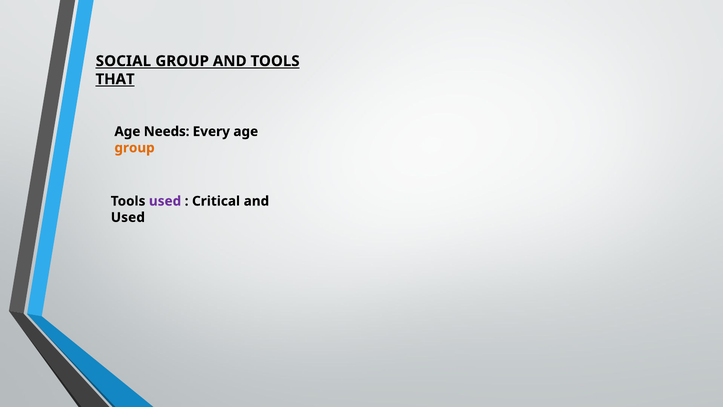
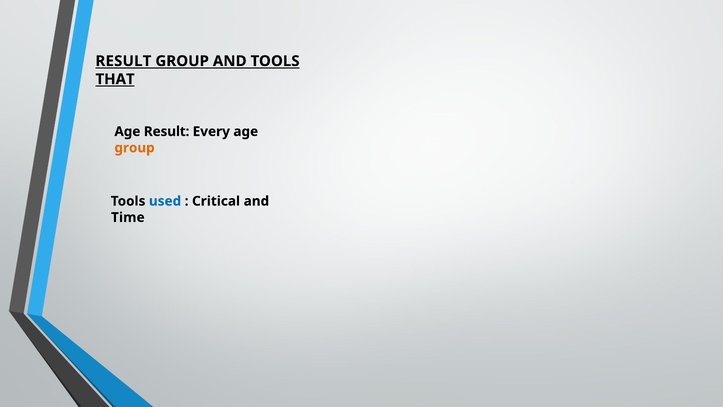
SOCIAL at (123, 61): SOCIAL -> RESULT
Age Needs: Needs -> Result
used at (165, 201) colour: purple -> blue
Used at (128, 217): Used -> Time
